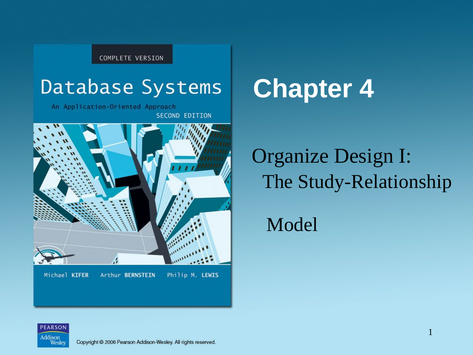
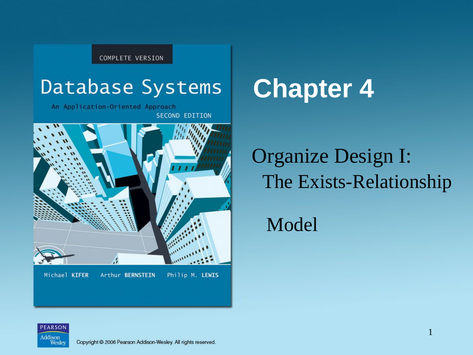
Study-Relationship: Study-Relationship -> Exists-Relationship
